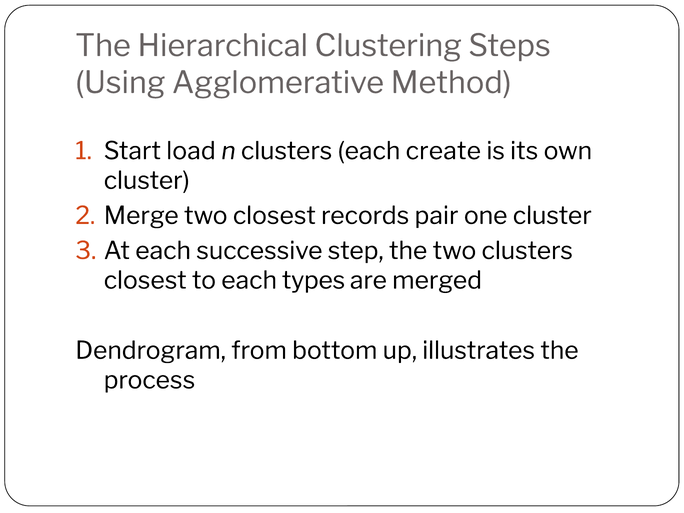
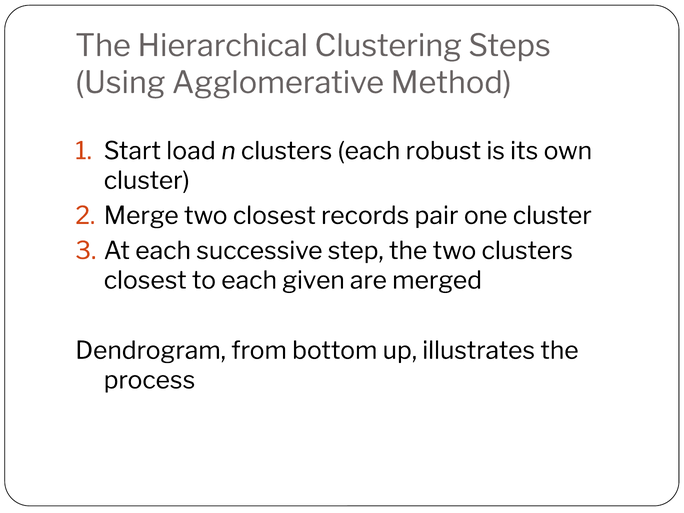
create: create -> robust
types: types -> given
